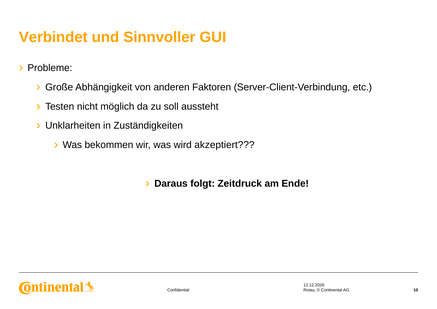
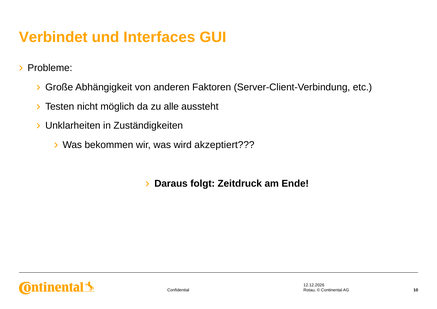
Sinnvoller: Sinnvoller -> Interfaces
soll: soll -> alle
